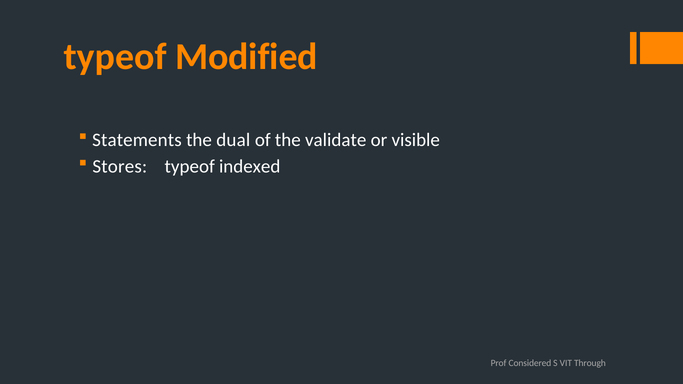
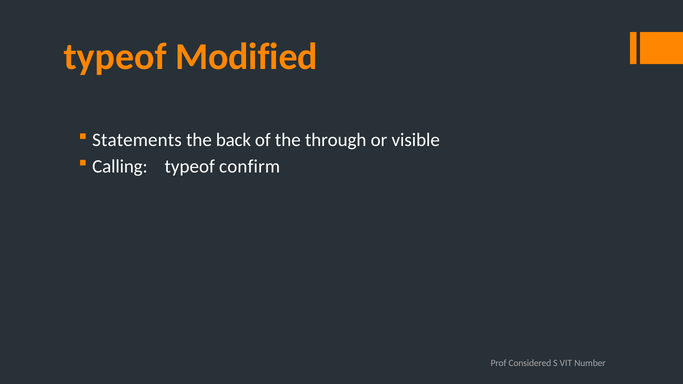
dual: dual -> back
validate: validate -> through
Stores: Stores -> Calling
indexed: indexed -> confirm
Through: Through -> Number
